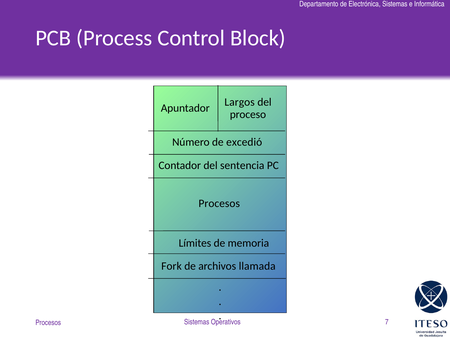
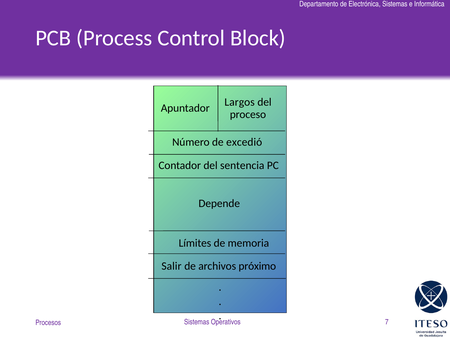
Procesos at (219, 203): Procesos -> Depende
Fork: Fork -> Salir
llamada: llamada -> próximo
